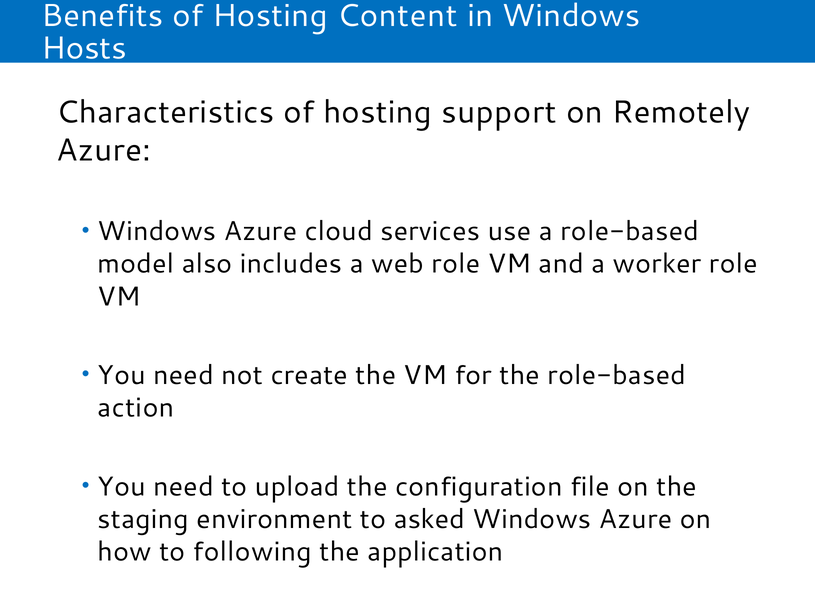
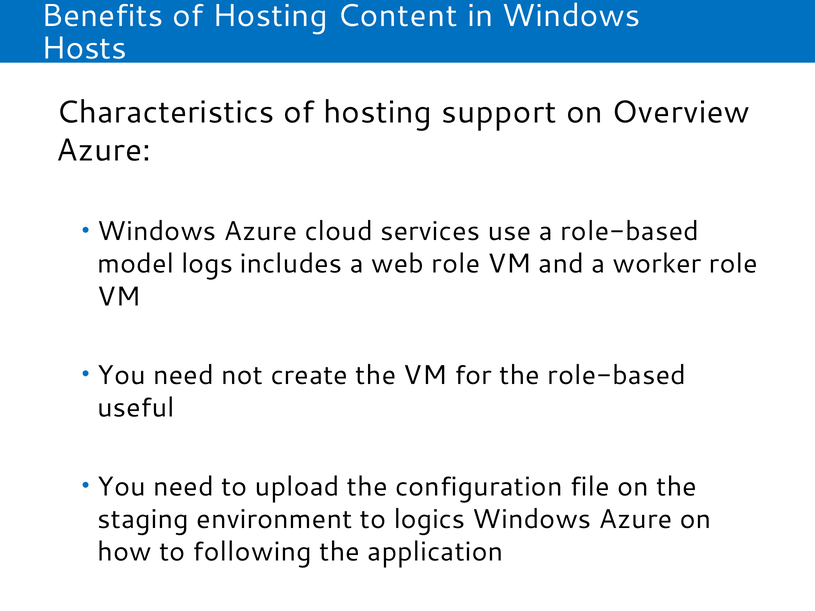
Remotely: Remotely -> Overview
also: also -> logs
action: action -> useful
asked: asked -> logics
